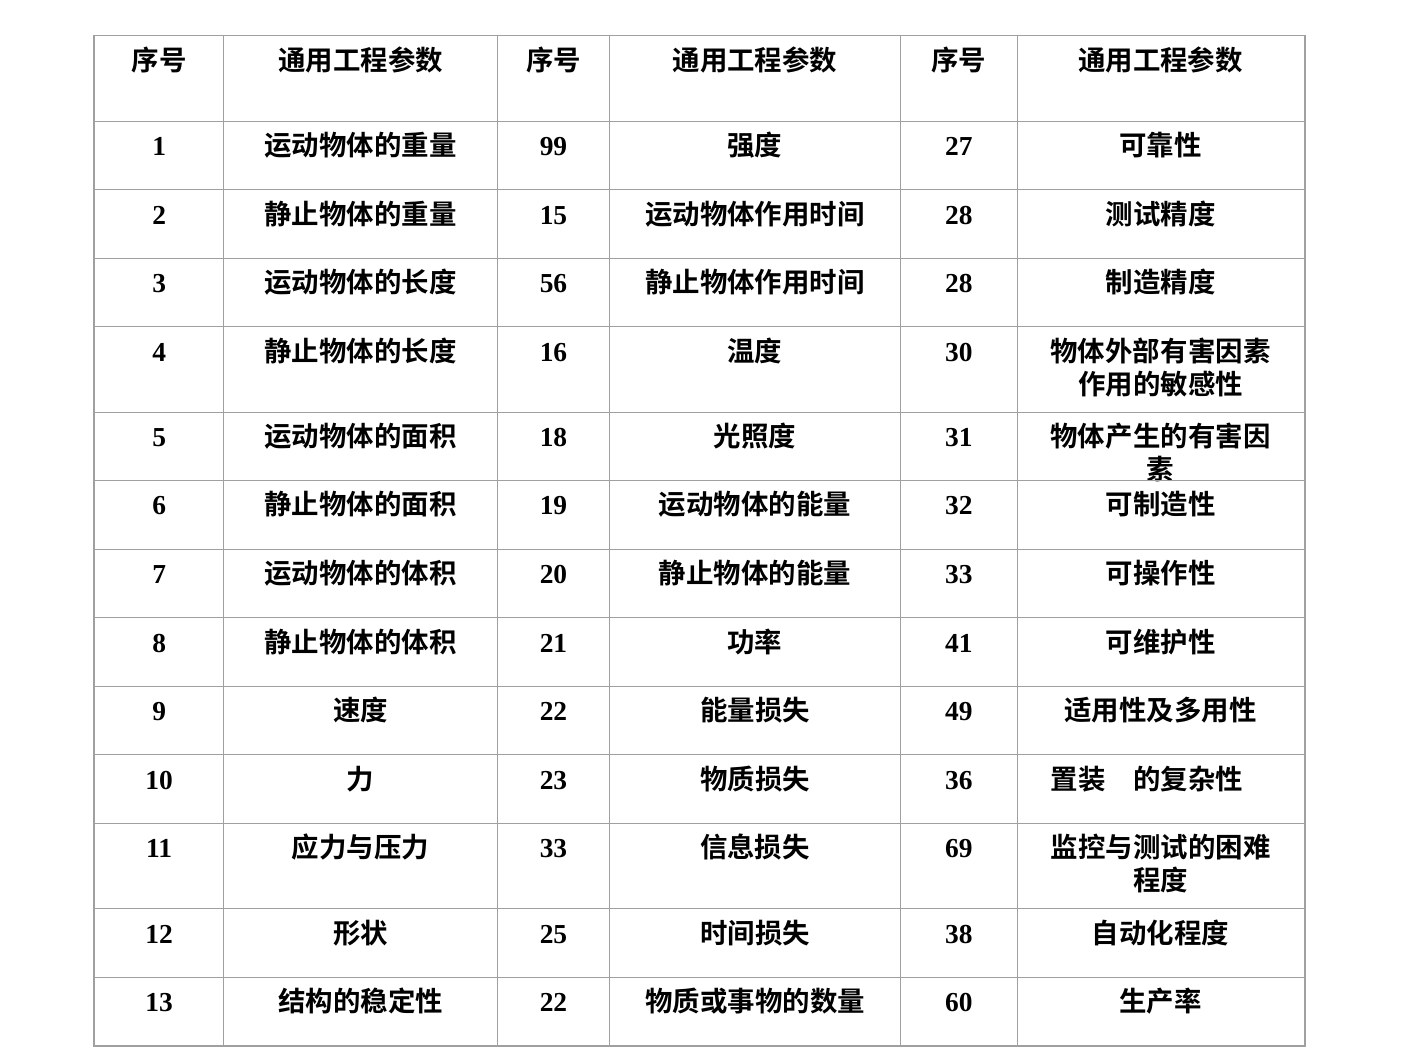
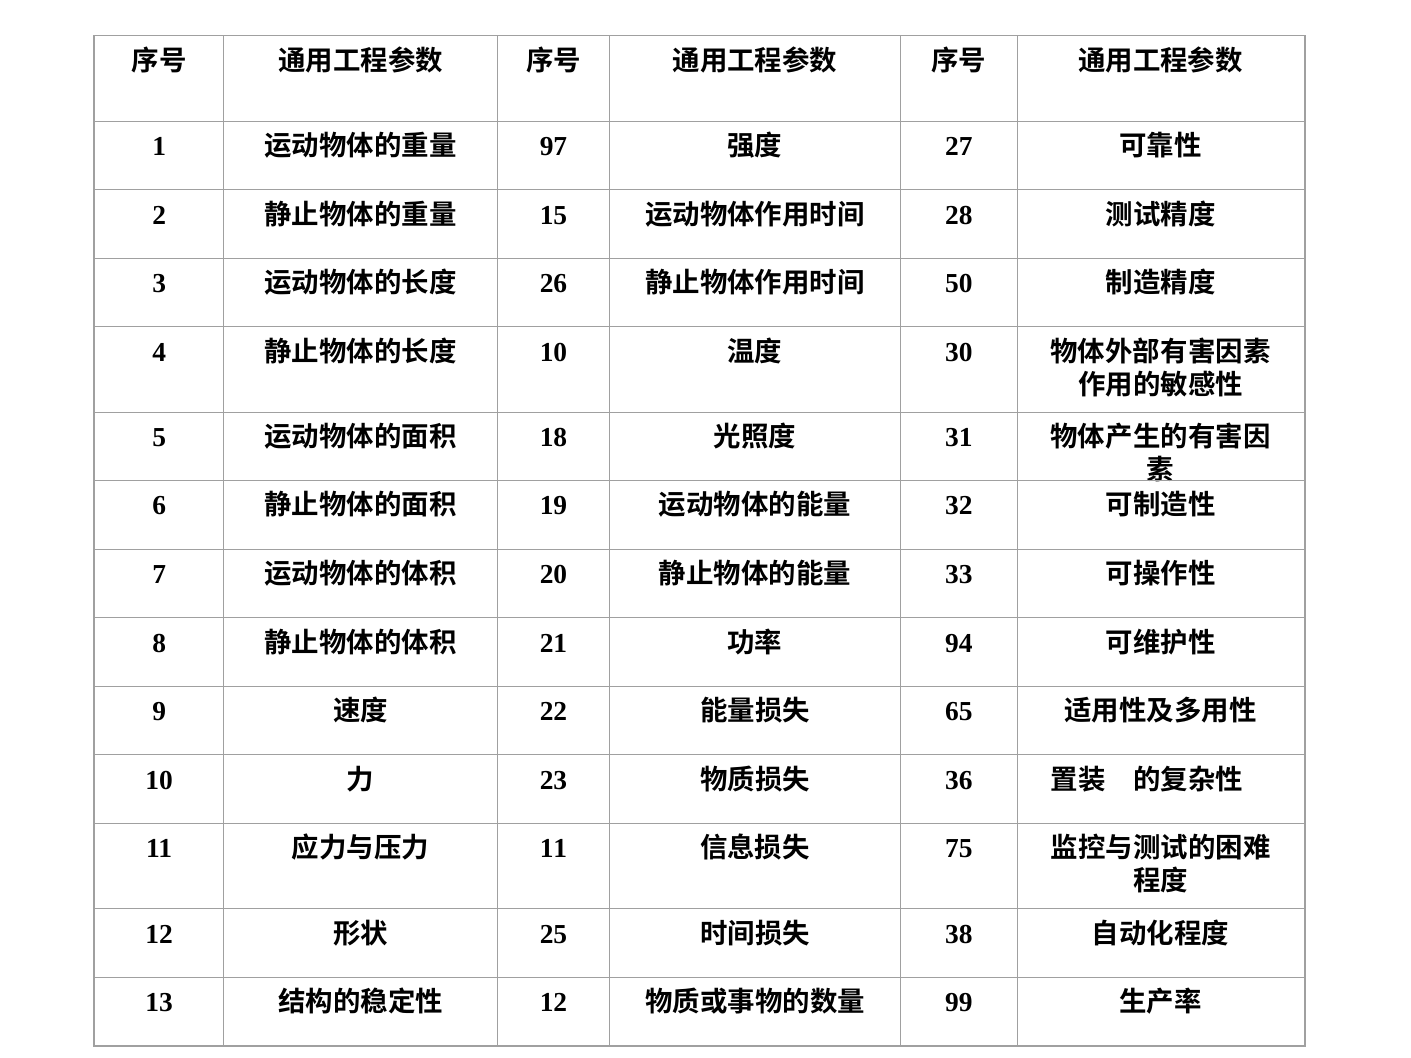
99: 99 -> 97
56: 56 -> 26
28 at (959, 284): 28 -> 50
16 at (553, 352): 16 -> 10
41: 41 -> 94
49: 49 -> 65
33 at (553, 849): 33 -> 11
69: 69 -> 75
22 at (553, 1003): 22 -> 12
60: 60 -> 99
